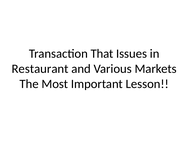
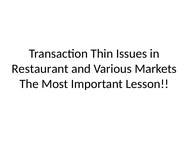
That: That -> Thin
